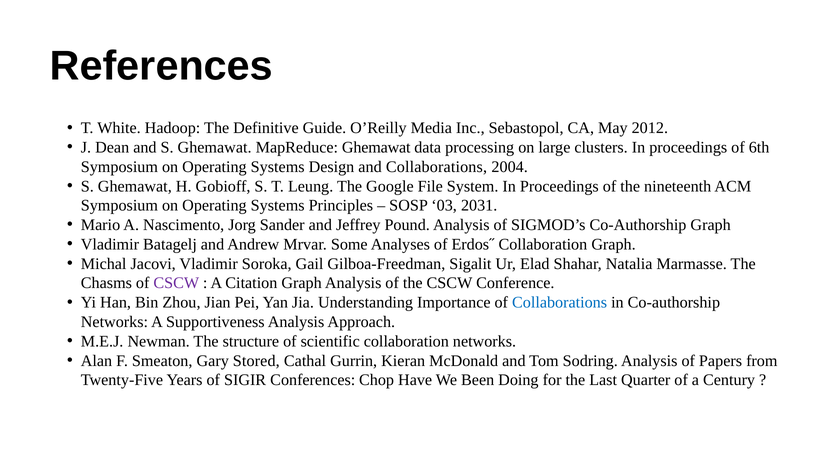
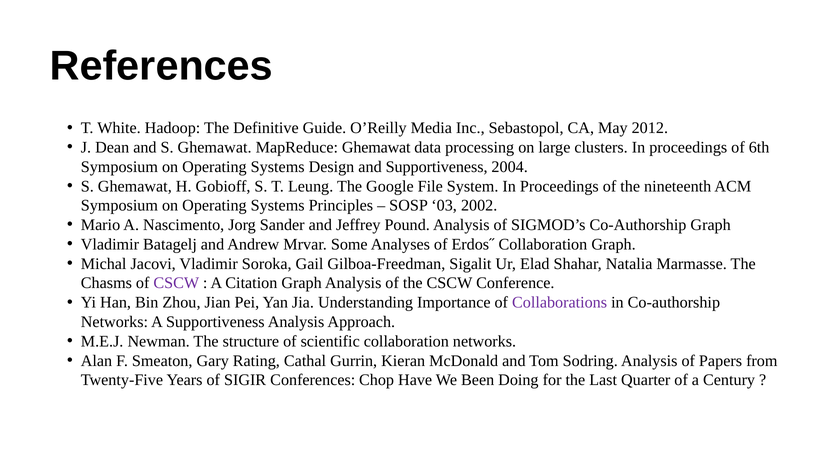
and Collaborations: Collaborations -> Supportiveness
2031: 2031 -> 2002
Collaborations at (560, 302) colour: blue -> purple
Stored: Stored -> Rating
